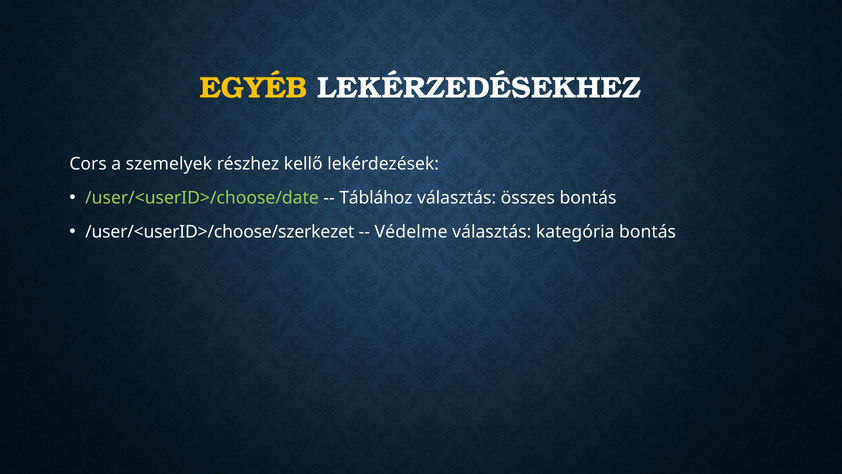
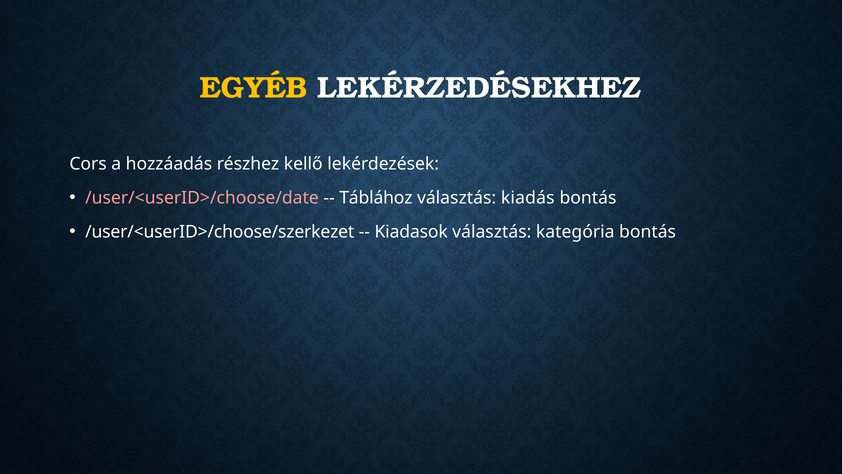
szemelyek: szemelyek -> hozzáadás
/user/<userID>/choose/date colour: light green -> pink
összes: összes -> kiadás
Védelme: Védelme -> Kiadasok
